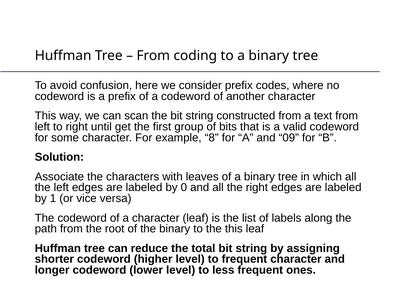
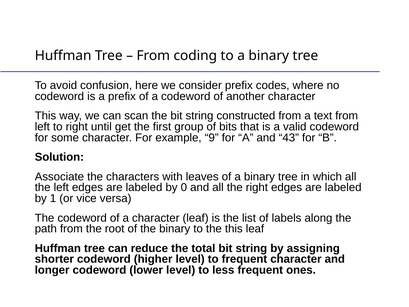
8: 8 -> 9
09: 09 -> 43
